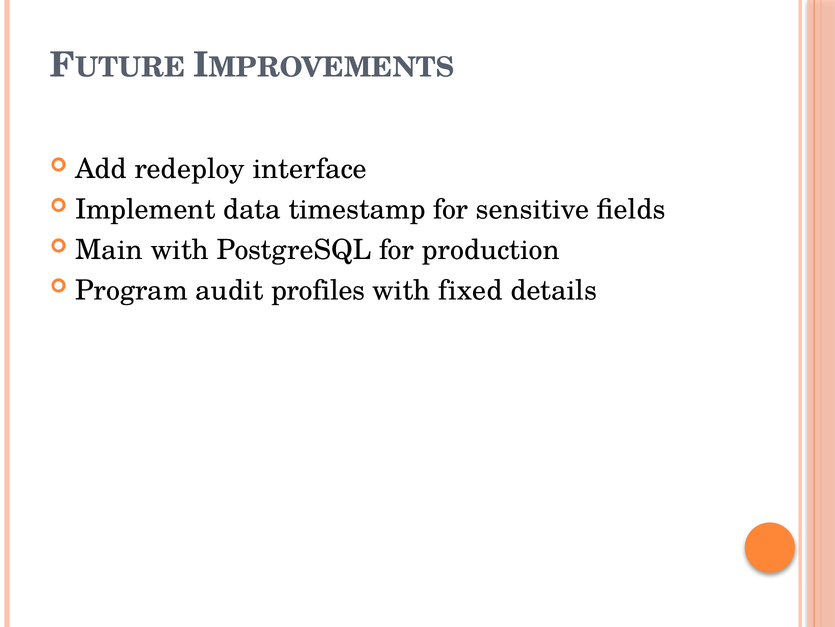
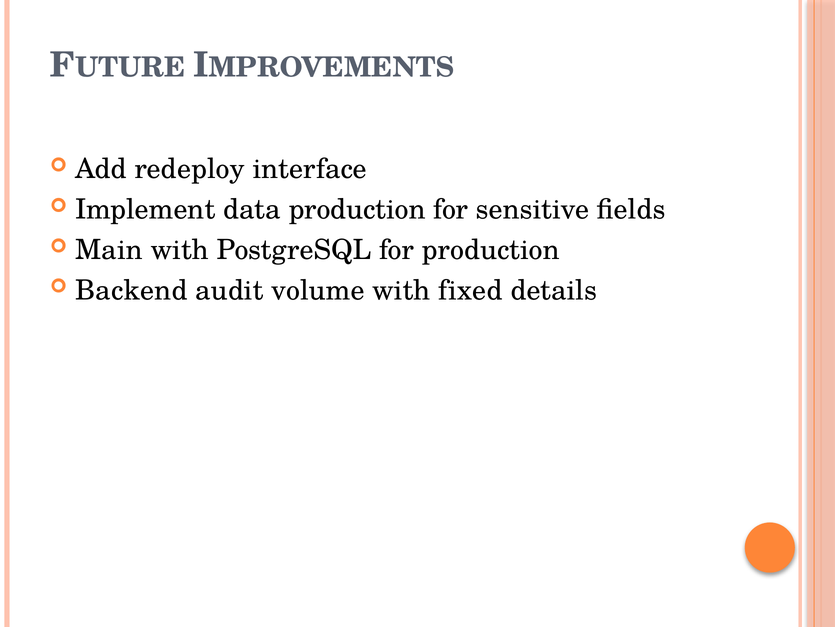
data timestamp: timestamp -> production
Program: Program -> Backend
profiles: profiles -> volume
